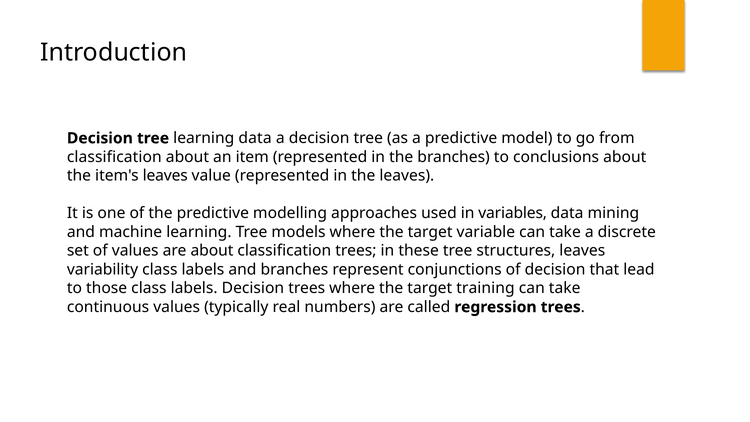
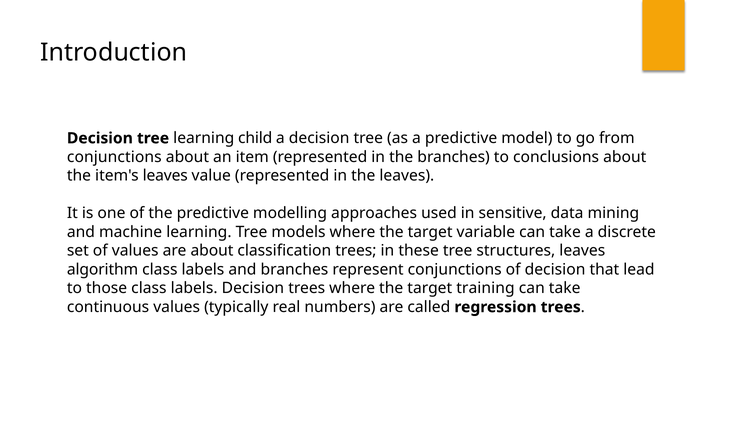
learning data: data -> child
classification at (114, 157): classification -> conjunctions
variables: variables -> sensitive
variability: variability -> algorithm
